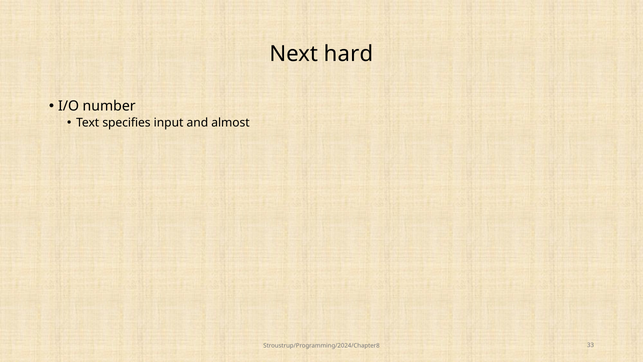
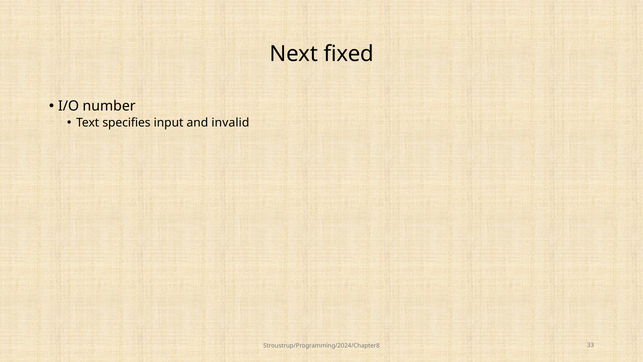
hard: hard -> fixed
almost: almost -> invalid
